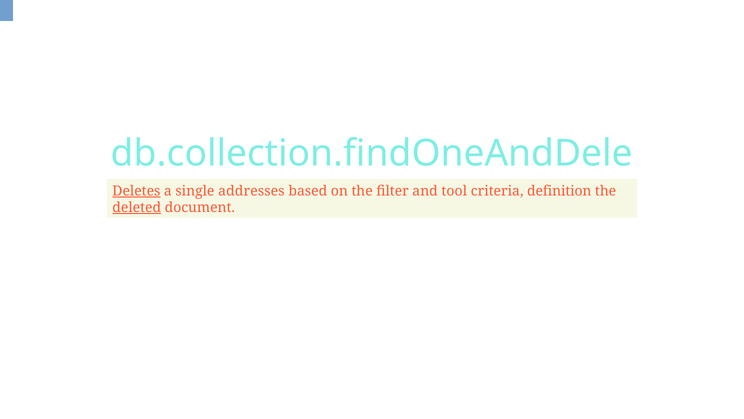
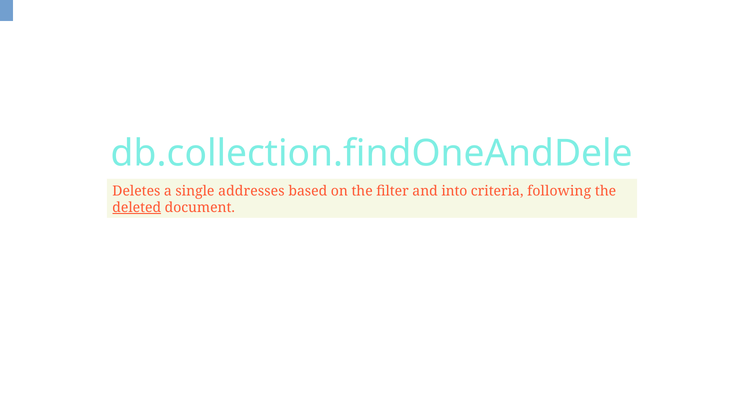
Deletes underline: present -> none
tool: tool -> into
definition: definition -> following
